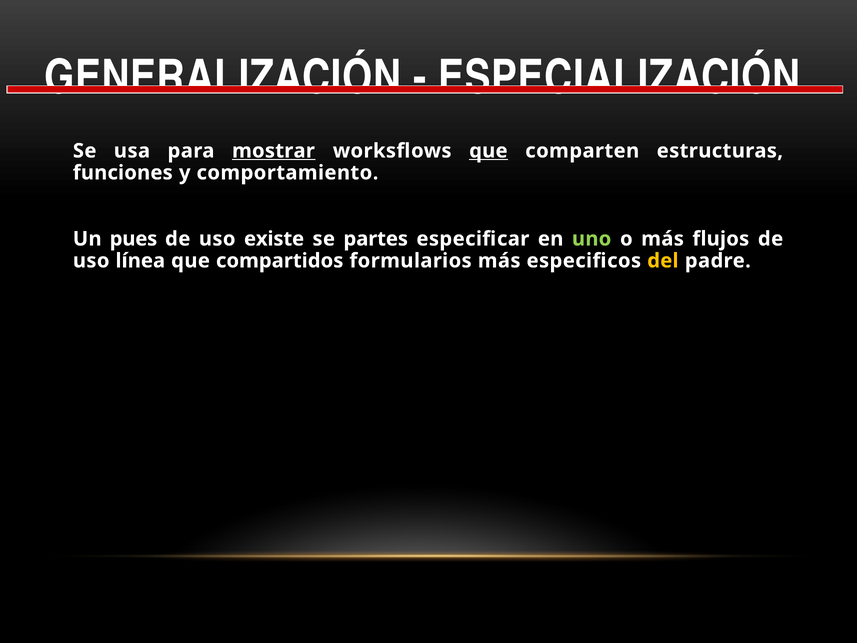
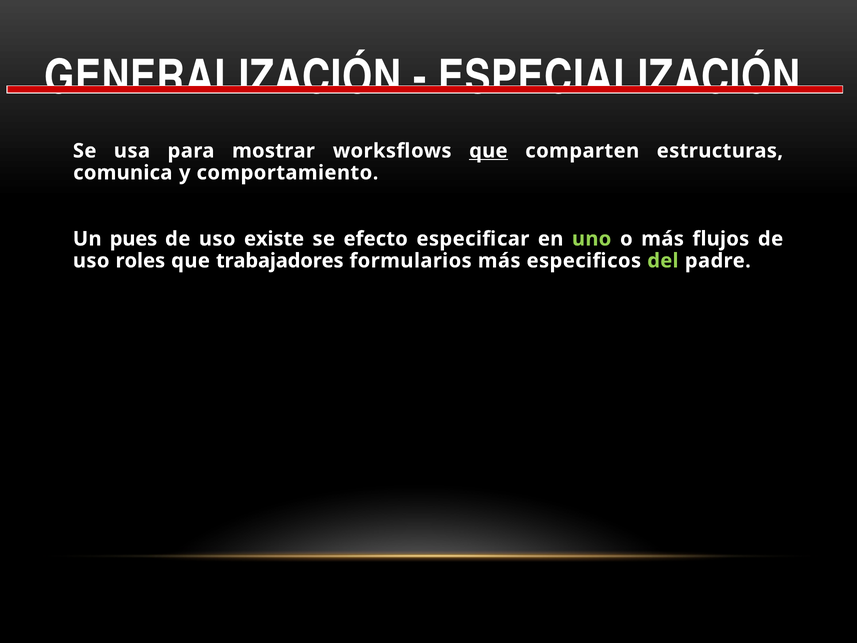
mostrar underline: present -> none
funciones: funciones -> comunica
partes: partes -> efecto
línea: línea -> roles
compartidos: compartidos -> trabajadores
del colour: yellow -> light green
